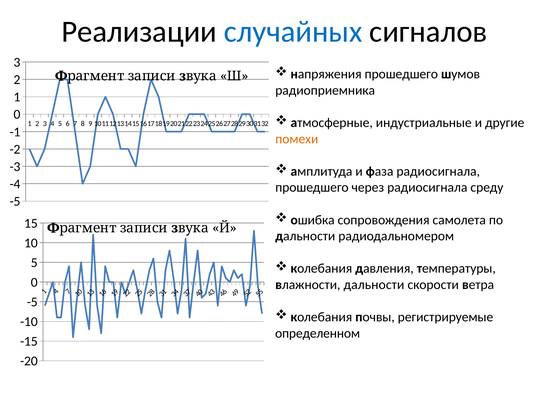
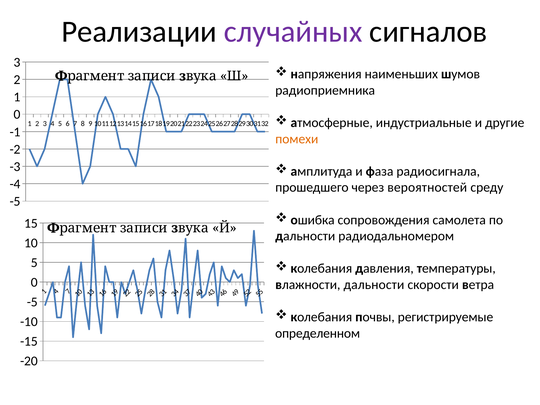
случайных colour: blue -> purple
напряжения прошедшего: прошедшего -> наименьших
через радиосигнала: радиосигнала -> вероятностей
